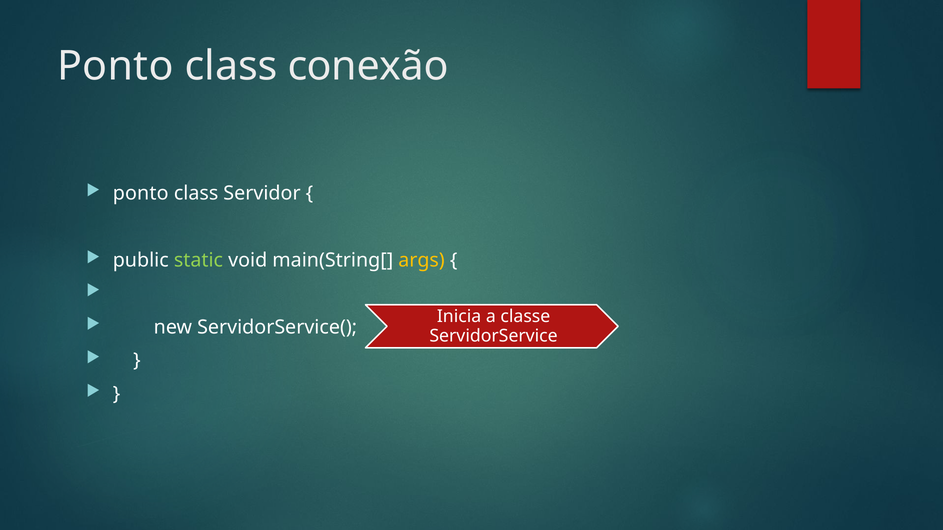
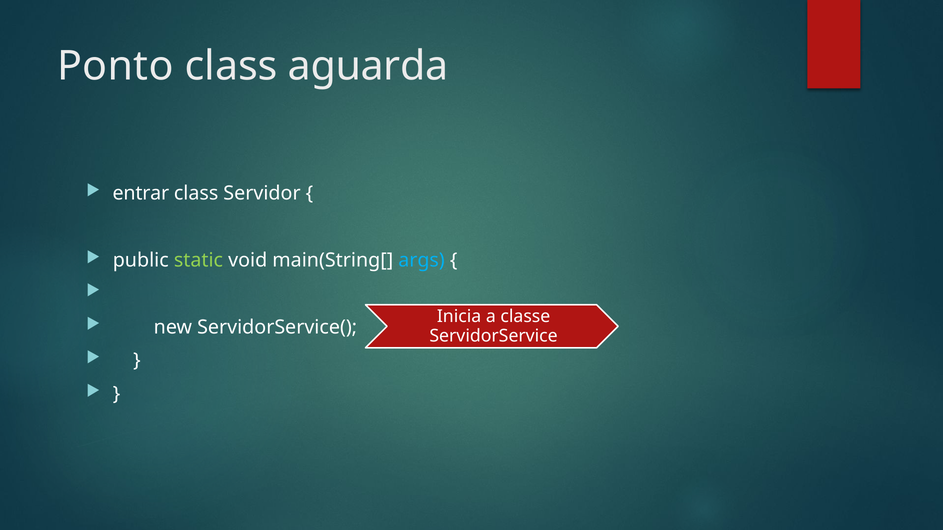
conexão: conexão -> aguarda
ponto at (141, 194): ponto -> entrar
args colour: yellow -> light blue
